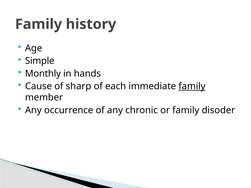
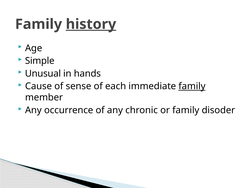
history underline: none -> present
Monthly: Monthly -> Unusual
sharp: sharp -> sense
